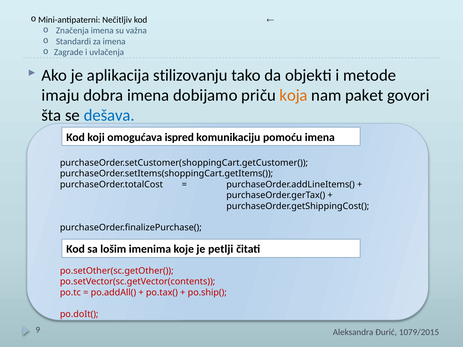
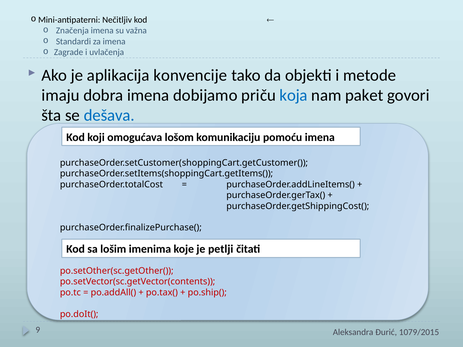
stilizovanju: stilizovanju -> konvencije
koja colour: orange -> blue
ispred: ispred -> lošom
